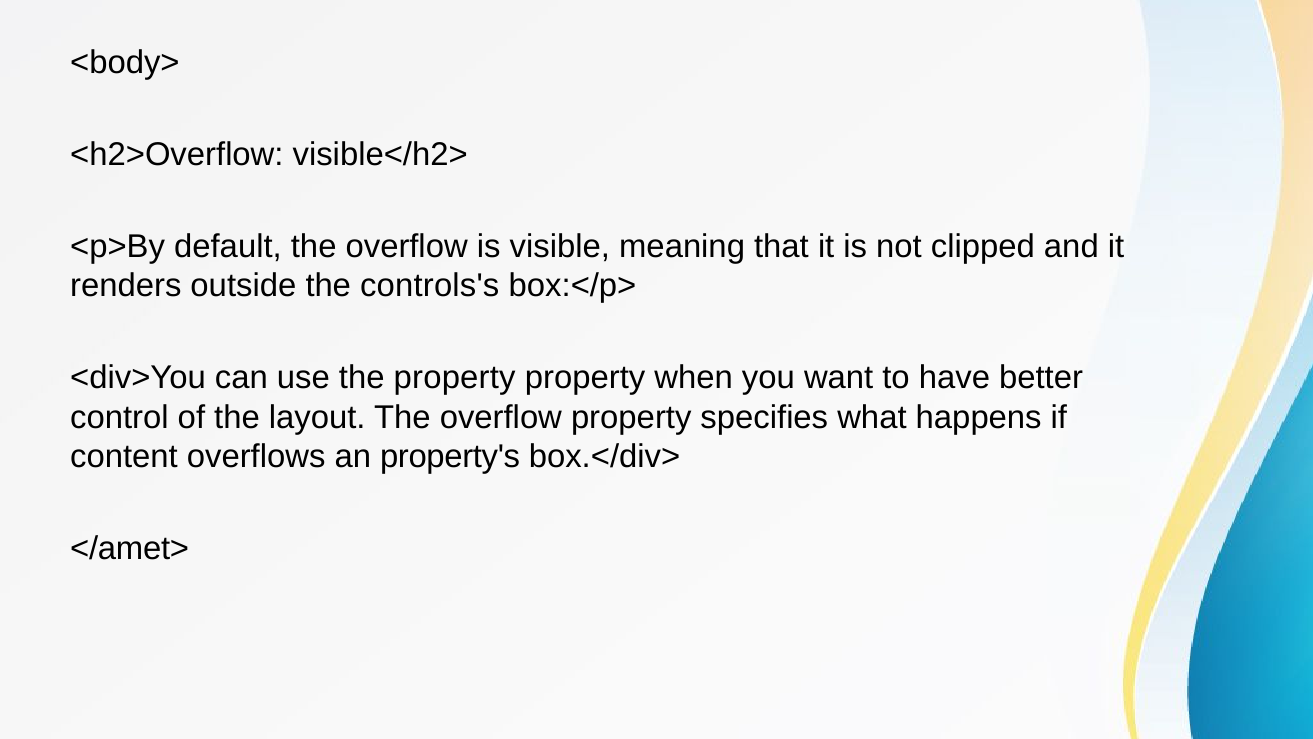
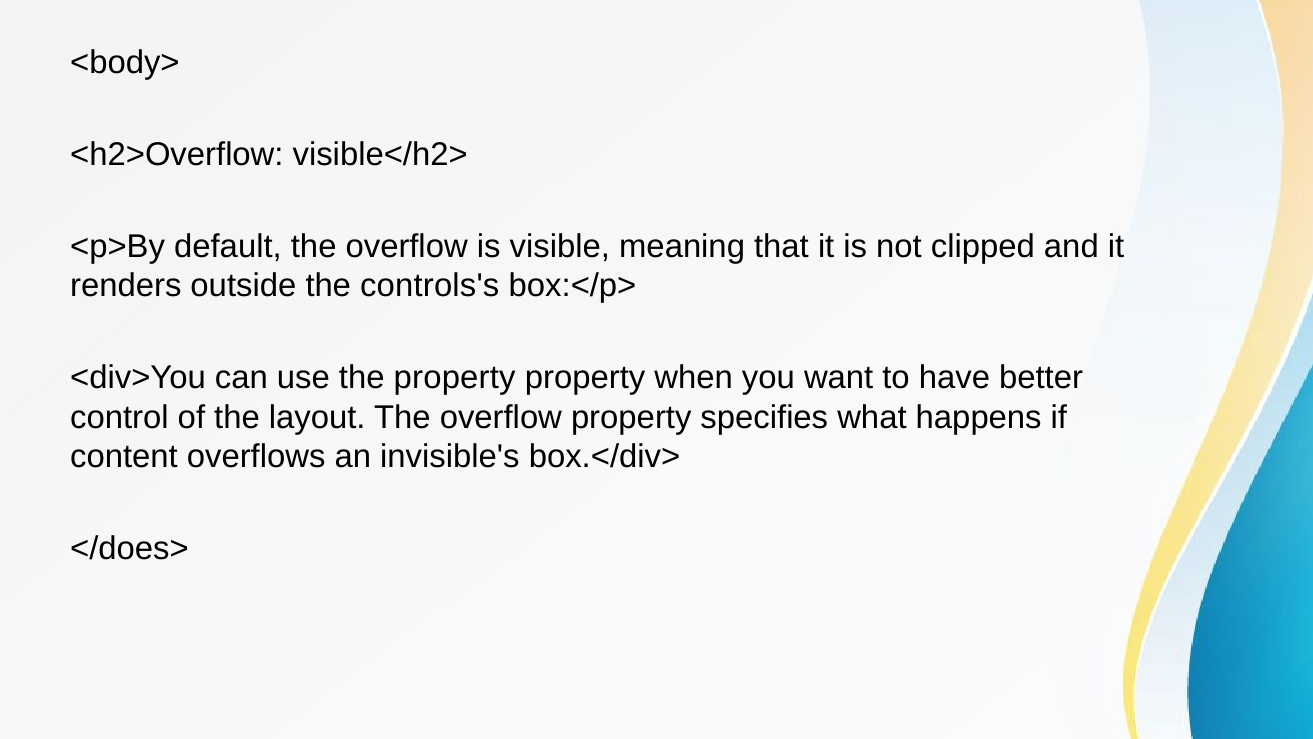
property's: property's -> invisible's
</amet>: </amet> -> </does>
